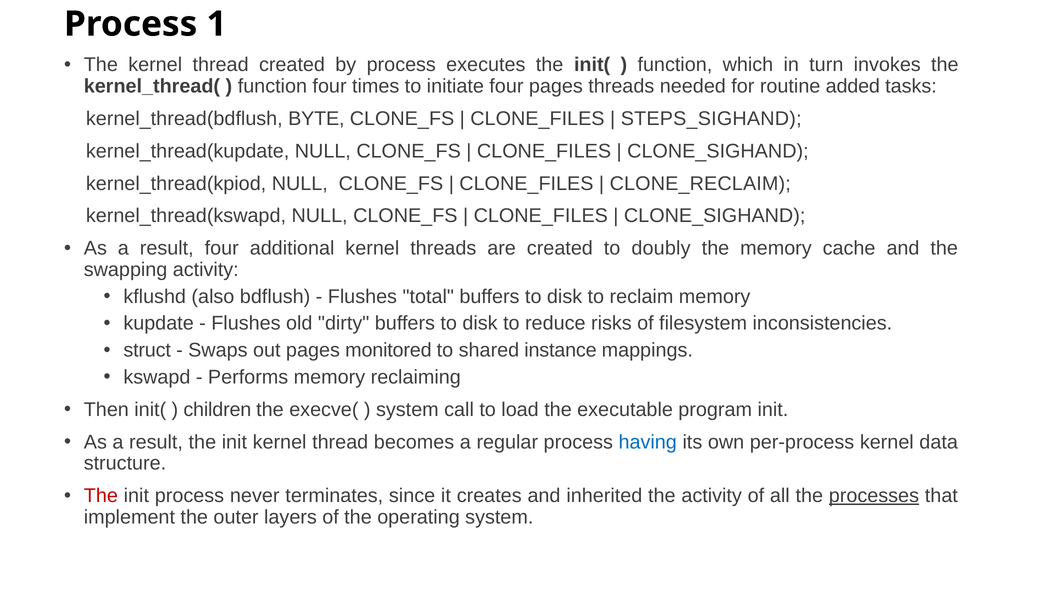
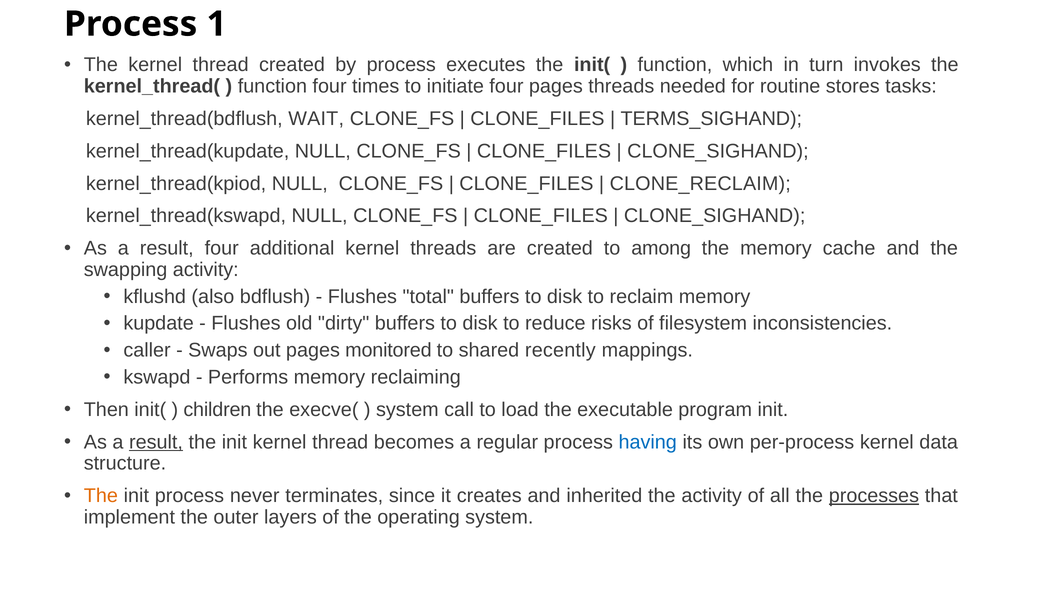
added: added -> stores
BYTE: BYTE -> WAIT
STEPS_SIGHAND: STEPS_SIGHAND -> TERMS_SIGHAND
doubly: doubly -> among
struct: struct -> caller
instance: instance -> recently
result at (156, 442) underline: none -> present
The at (101, 496) colour: red -> orange
